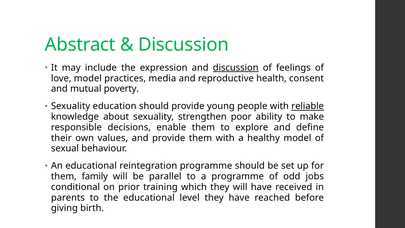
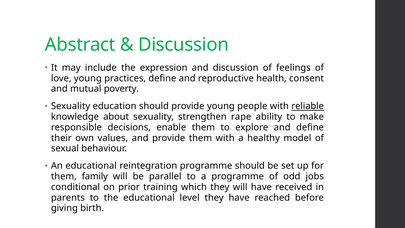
discussion at (236, 68) underline: present -> none
love model: model -> young
practices media: media -> define
poor: poor -> rape
